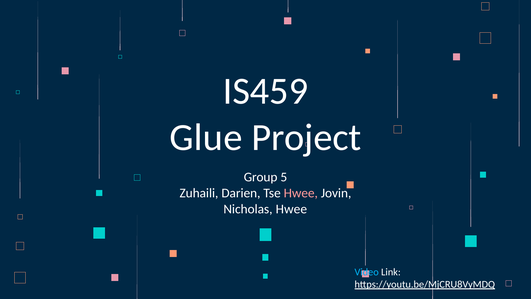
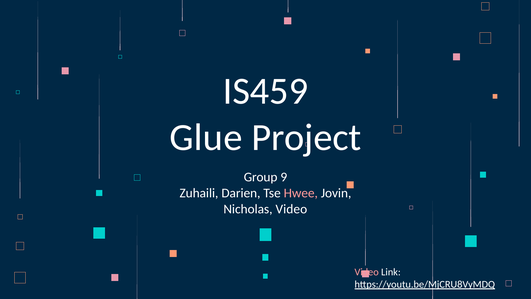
5: 5 -> 9
Nicholas Hwee: Hwee -> Video
Video at (367, 272) colour: light blue -> pink
